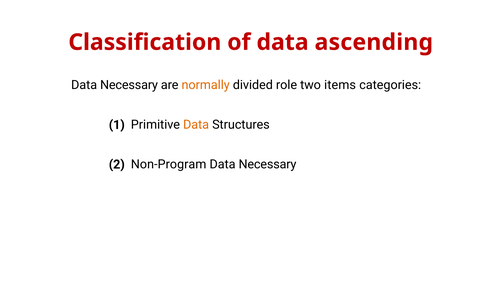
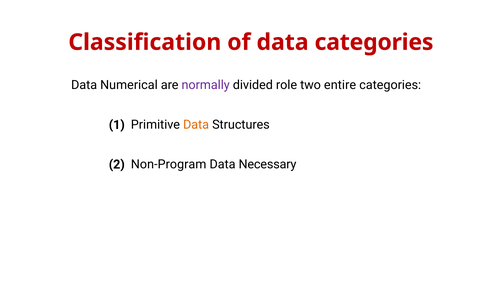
data ascending: ascending -> categories
Necessary at (129, 85): Necessary -> Numerical
normally colour: orange -> purple
items: items -> entire
